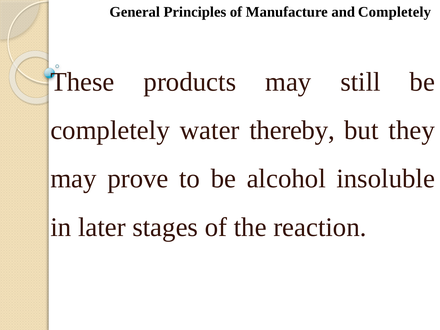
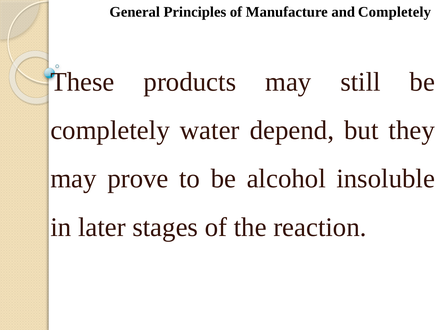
thereby: thereby -> depend
